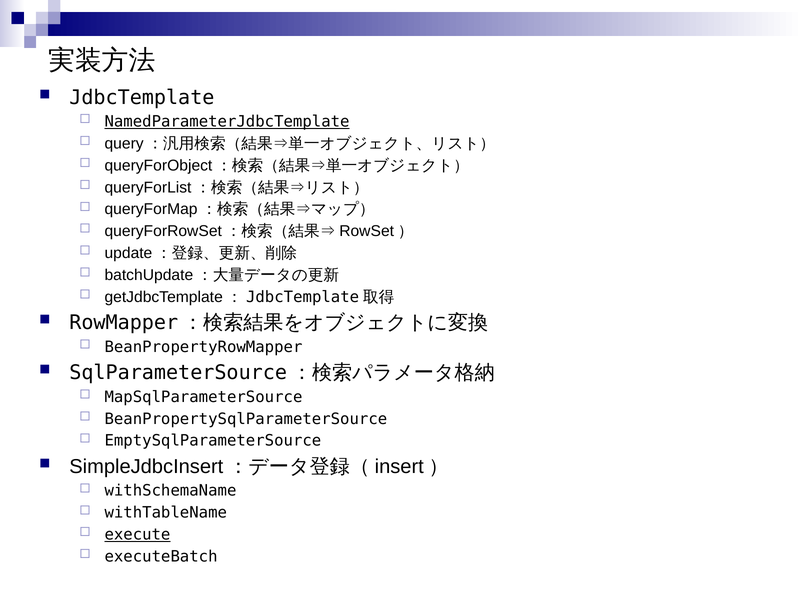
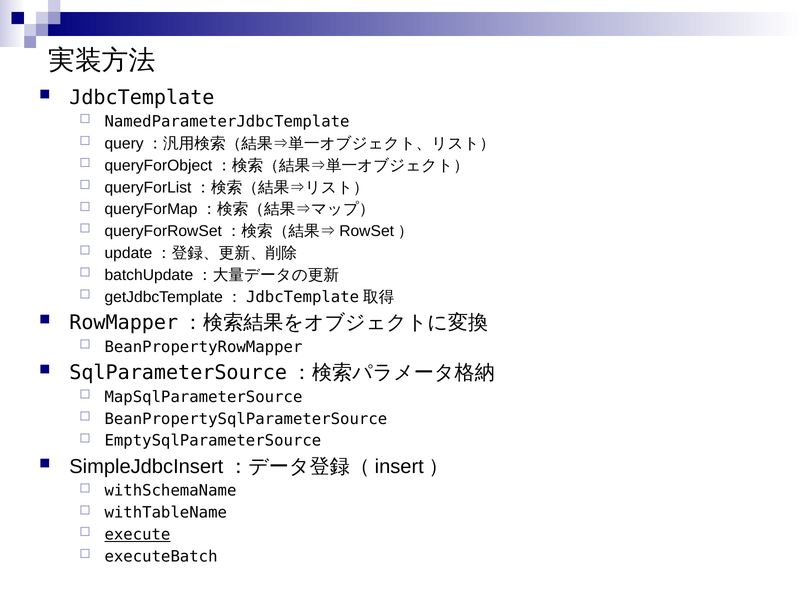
NamedParameterJdbcTemplate underline: present -> none
